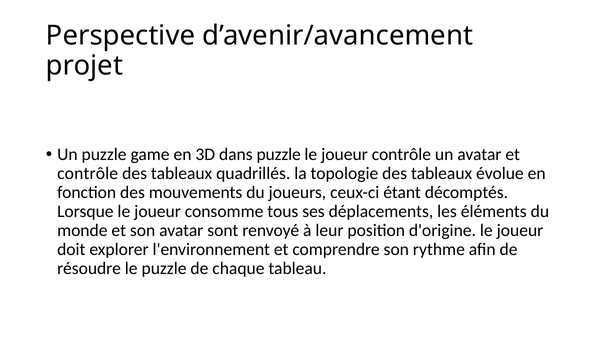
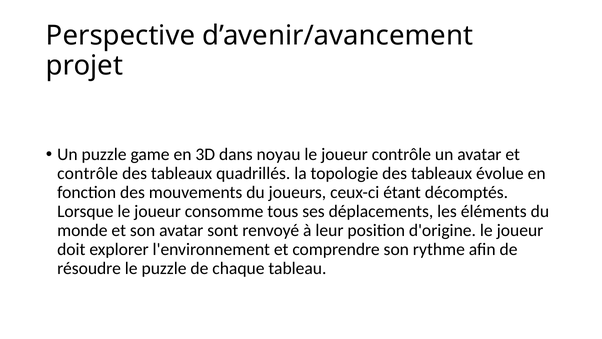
dans puzzle: puzzle -> noyau
